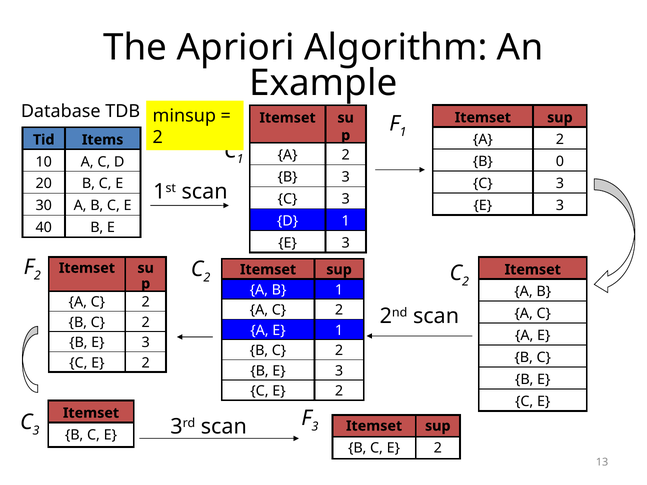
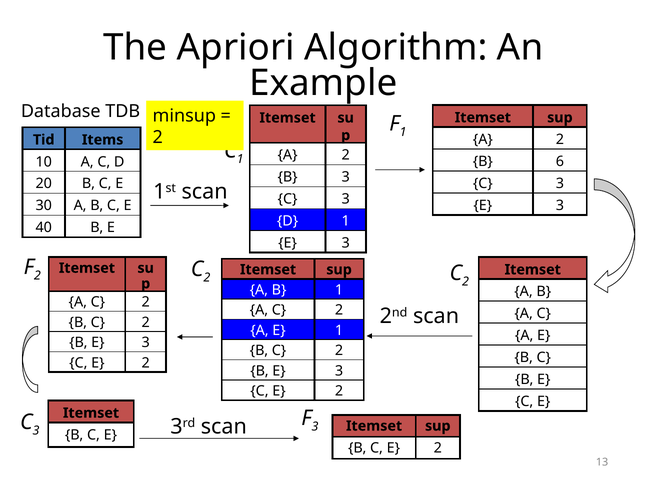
0: 0 -> 6
